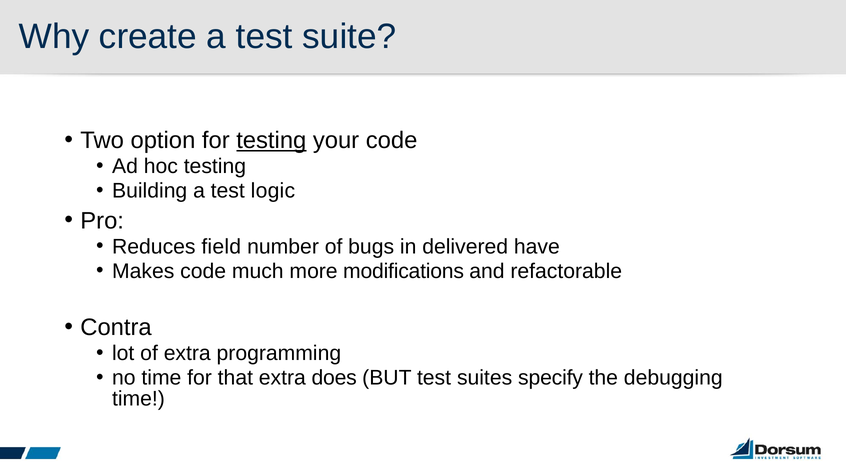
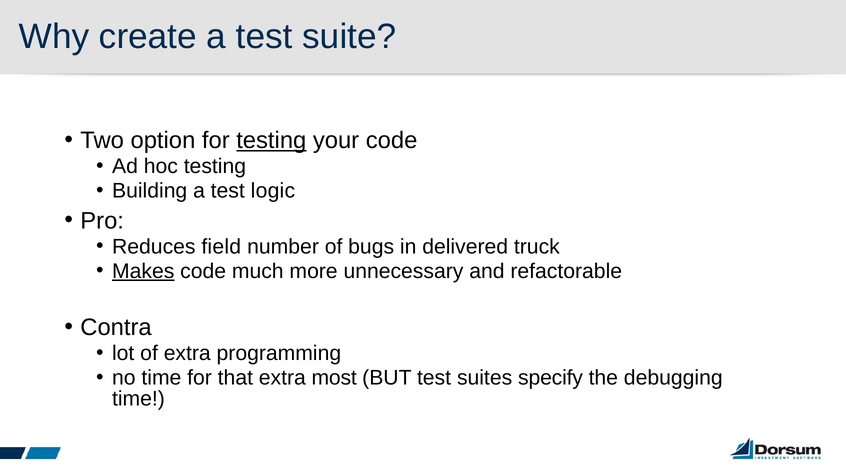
have: have -> truck
Makes underline: none -> present
modifications: modifications -> unnecessary
does: does -> most
